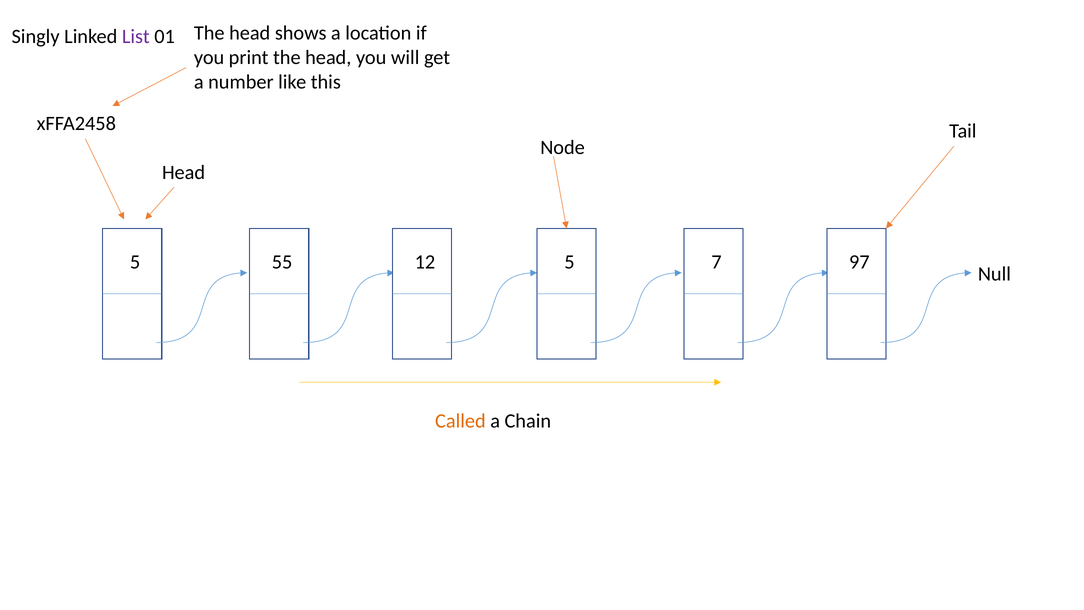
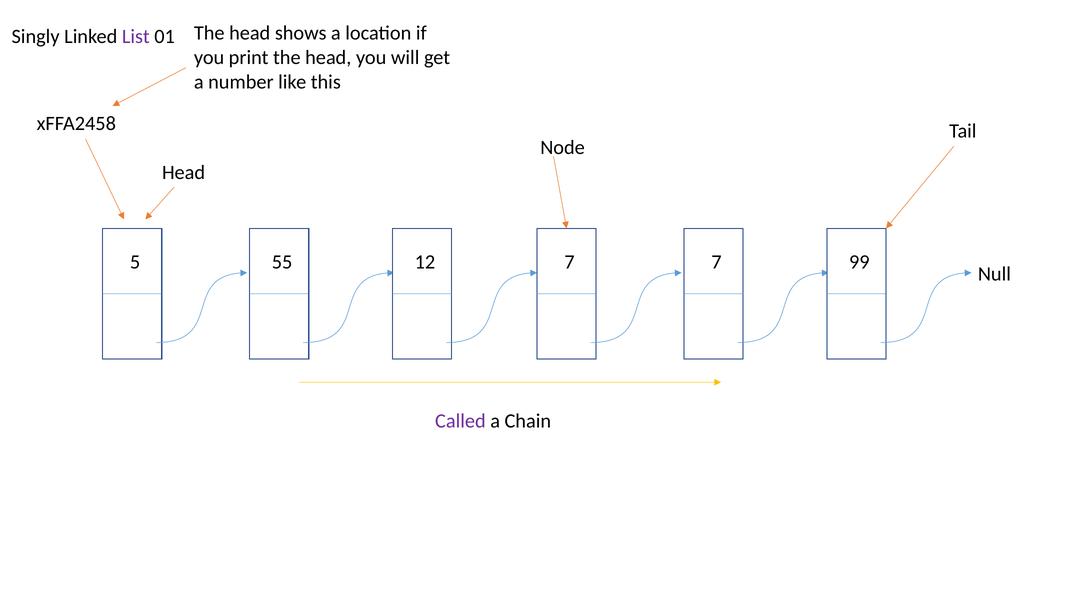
12 5: 5 -> 7
97: 97 -> 99
Called colour: orange -> purple
